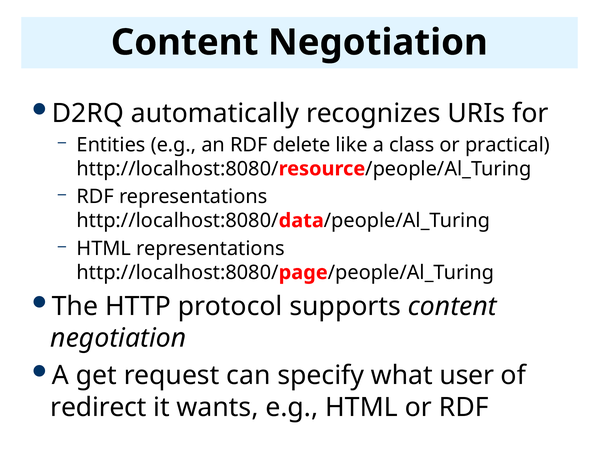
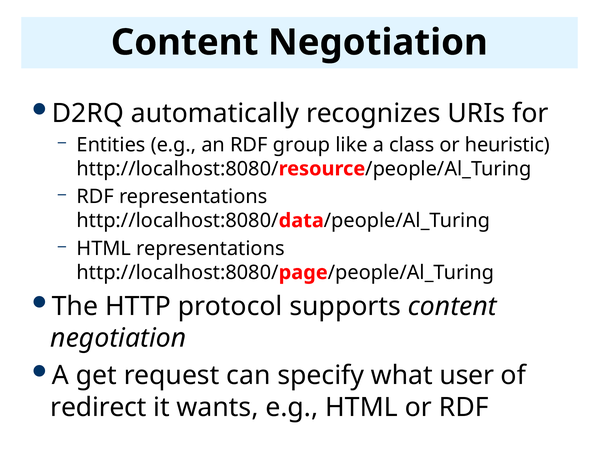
delete: delete -> group
practical: practical -> heuristic
